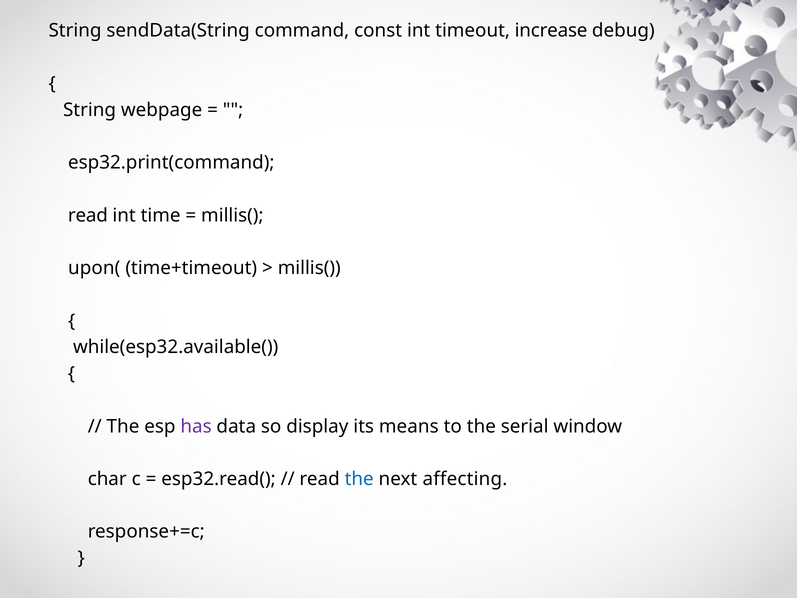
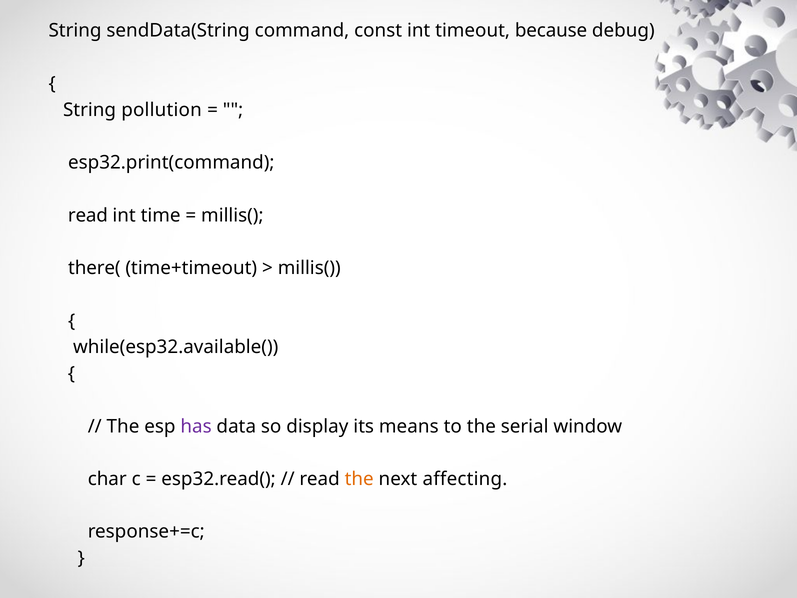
increase: increase -> because
webpage: webpage -> pollution
upon(: upon( -> there(
the at (359, 479) colour: blue -> orange
